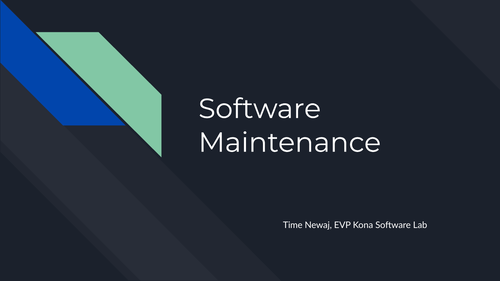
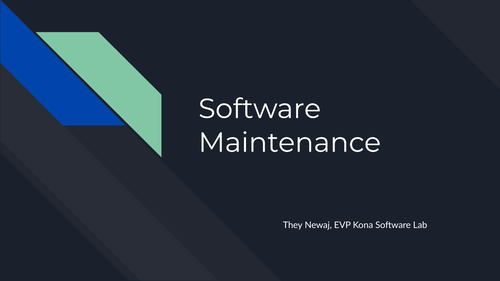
Time: Time -> They
